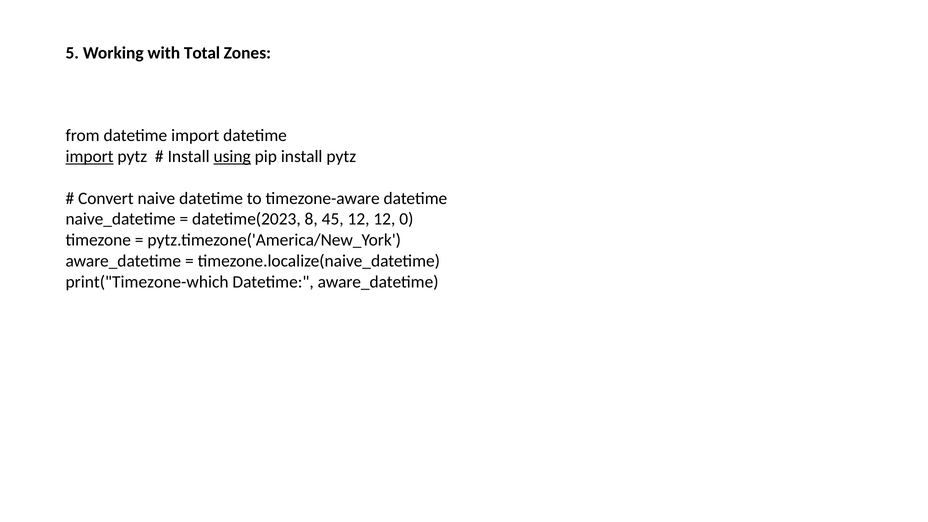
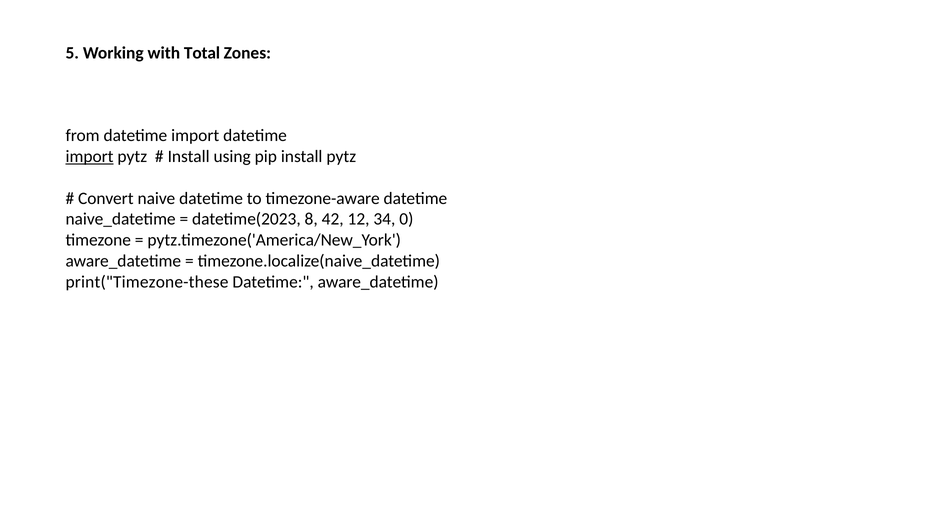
using underline: present -> none
45: 45 -> 42
12 12: 12 -> 34
print("Timezone-which: print("Timezone-which -> print("Timezone-these
